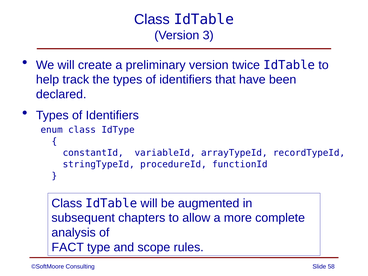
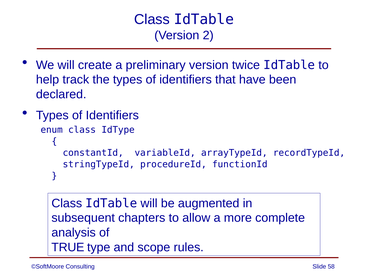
3: 3 -> 2
FACT: FACT -> TRUE
